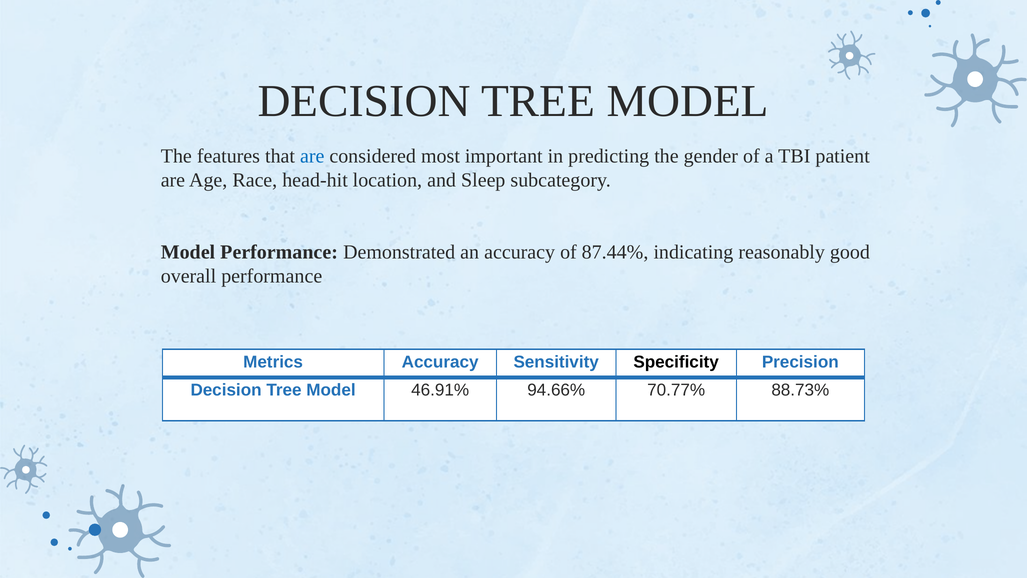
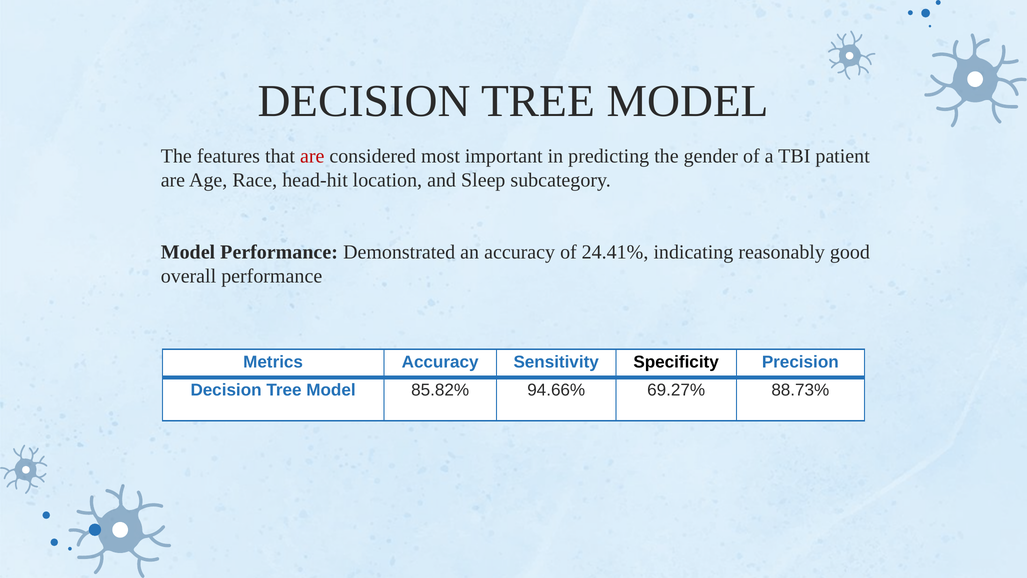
are at (312, 156) colour: blue -> red
87.44%: 87.44% -> 24.41%
46.91%: 46.91% -> 85.82%
70.77%: 70.77% -> 69.27%
